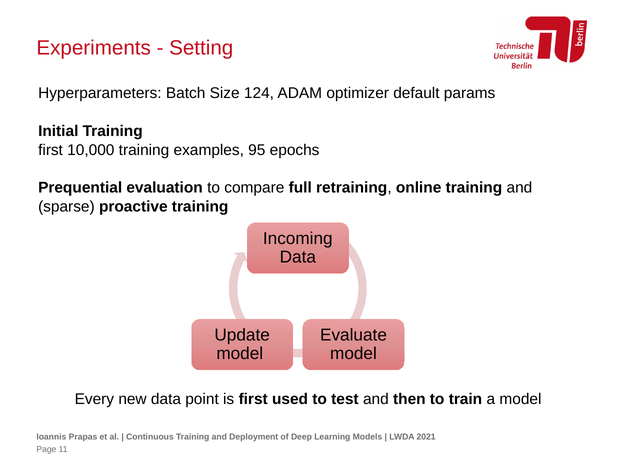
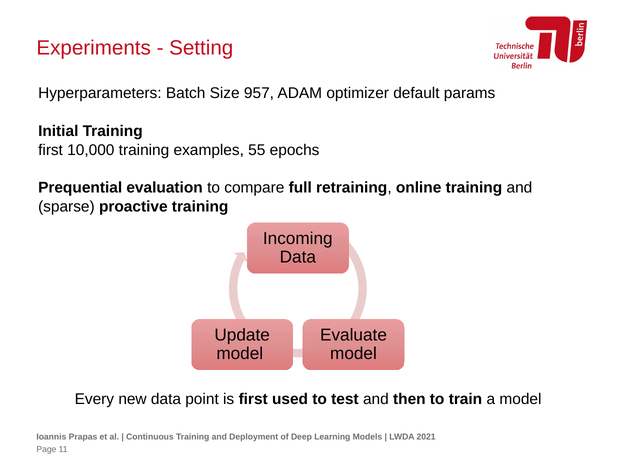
124: 124 -> 957
95: 95 -> 55
